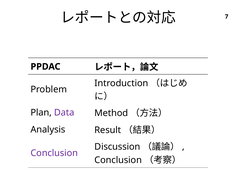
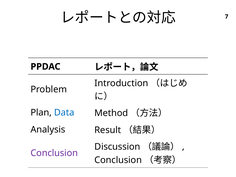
Data colour: purple -> blue
